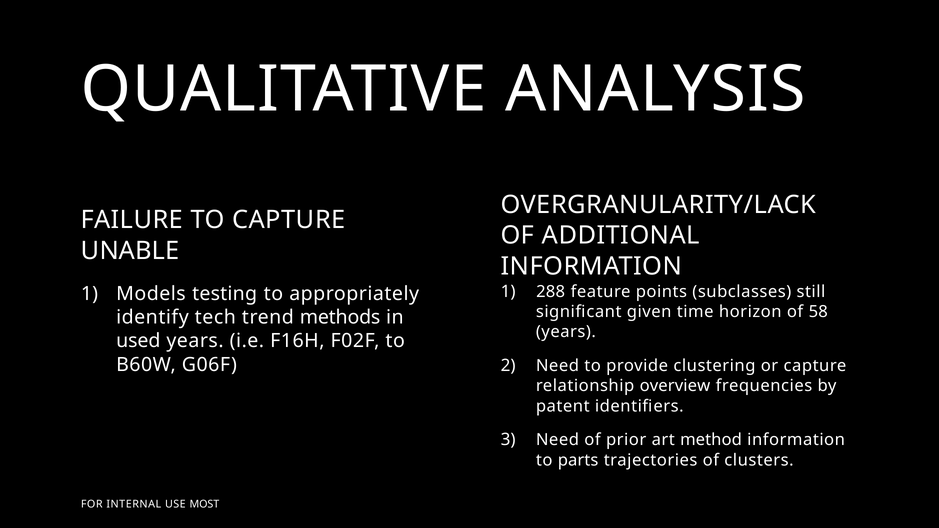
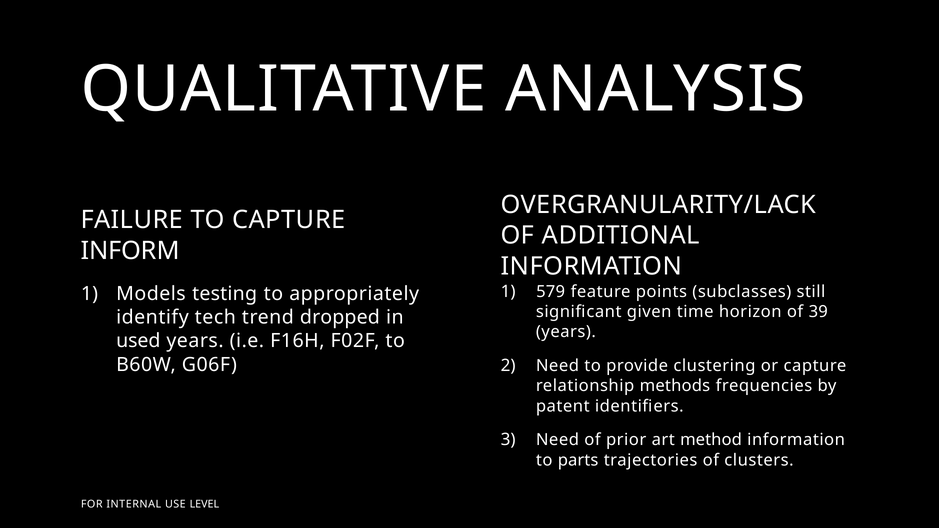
UNABLE: UNABLE -> INFORM
288: 288 -> 579
58: 58 -> 39
methods: methods -> dropped
overview: overview -> methods
MOST: MOST -> LEVEL
